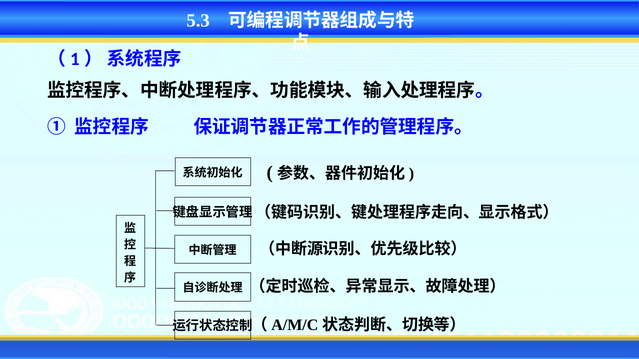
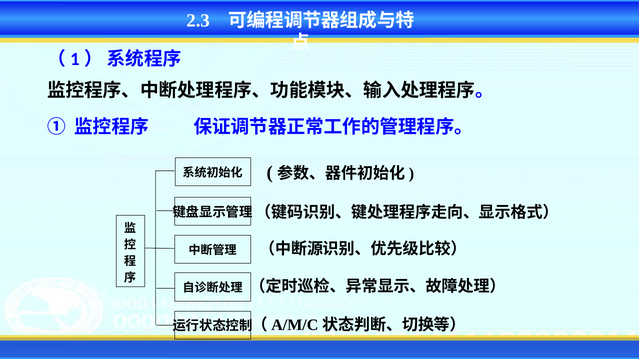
5.3: 5.3 -> 2.3
